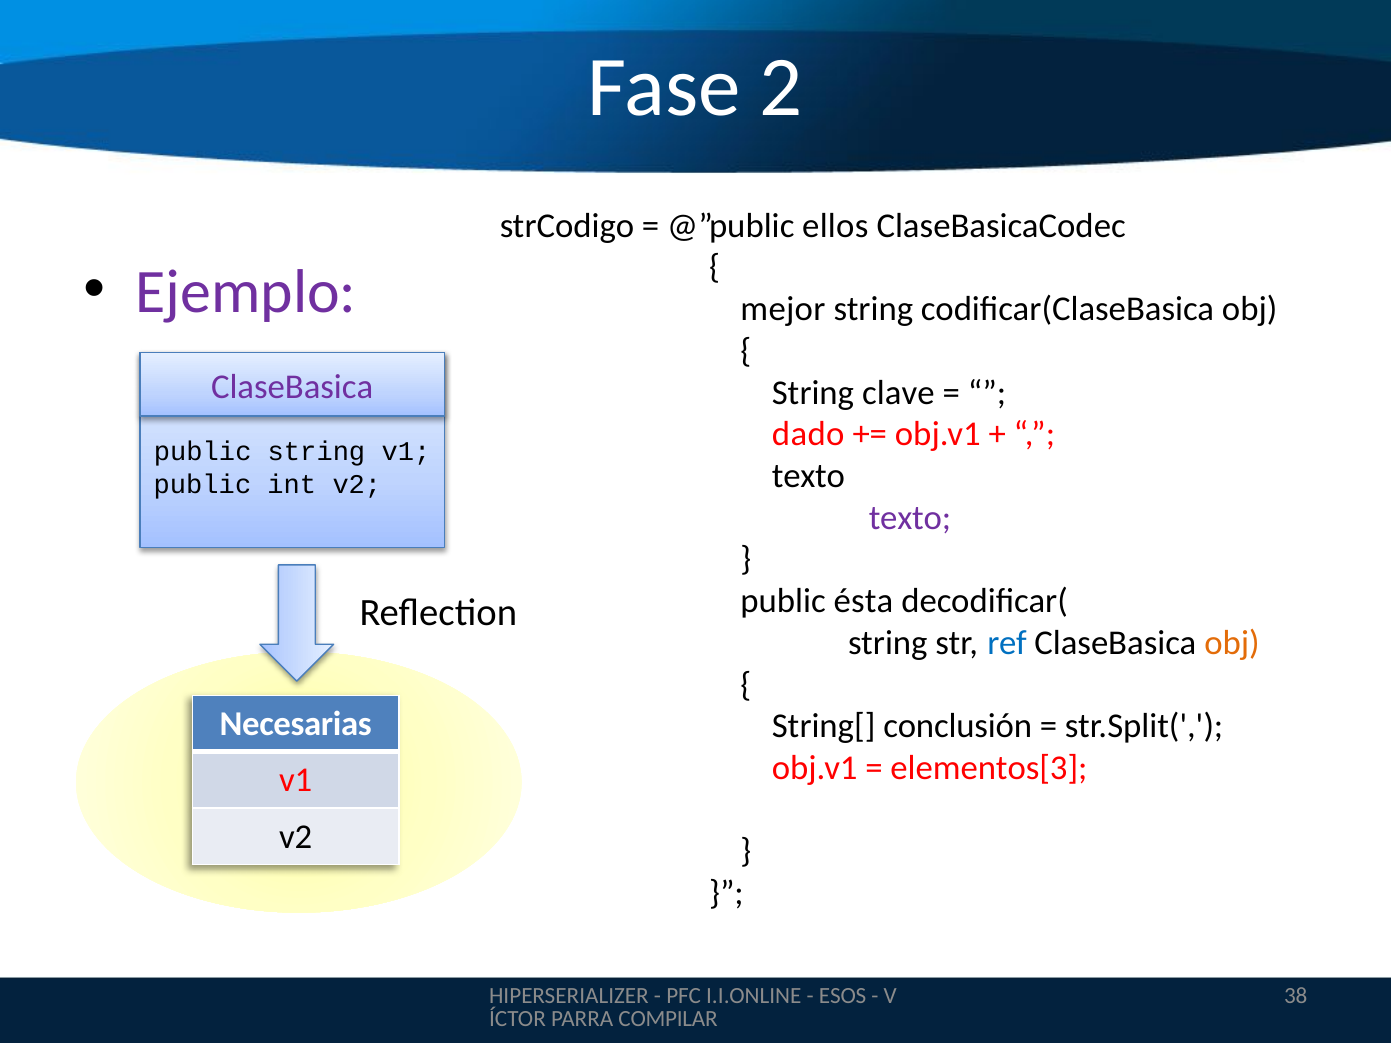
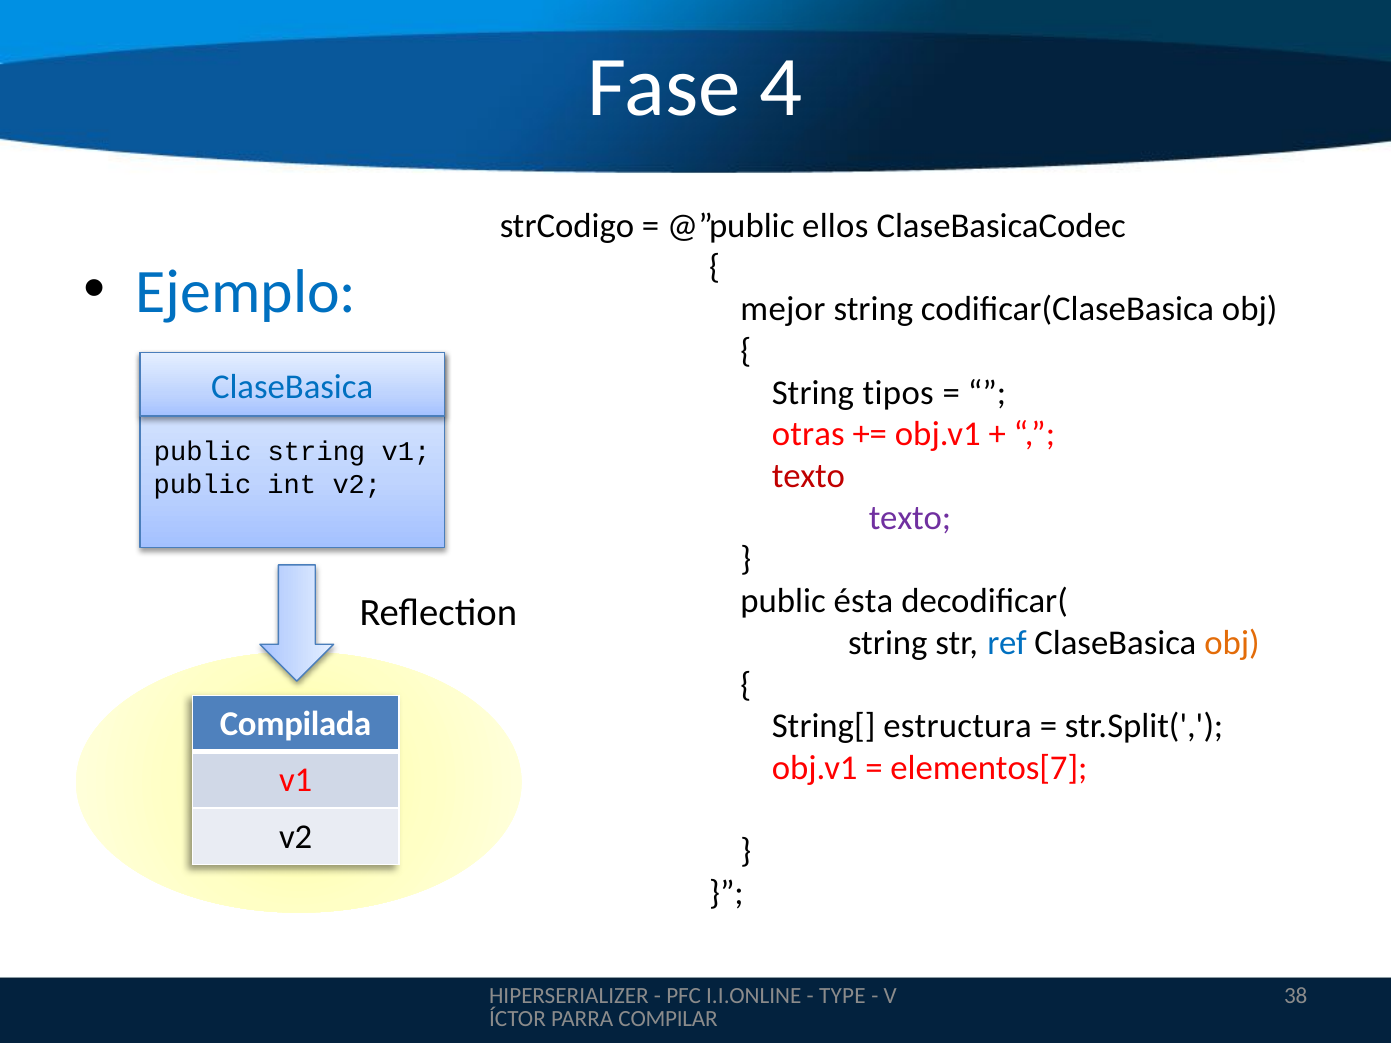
2: 2 -> 4
Ejemplo colour: purple -> blue
ClaseBasica at (292, 387) colour: purple -> blue
clave: clave -> tipos
dado: dado -> otras
texto at (808, 476) colour: black -> red
Necesarias: Necesarias -> Compilada
conclusión: conclusión -> estructura
elementos[3: elementos[3 -> elementos[7
ESOS: ESOS -> TYPE
